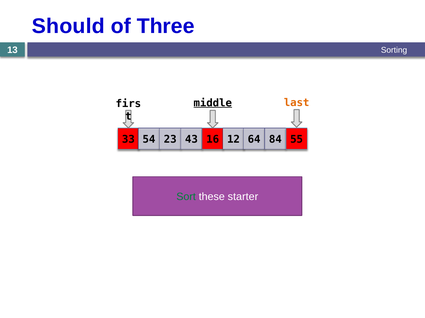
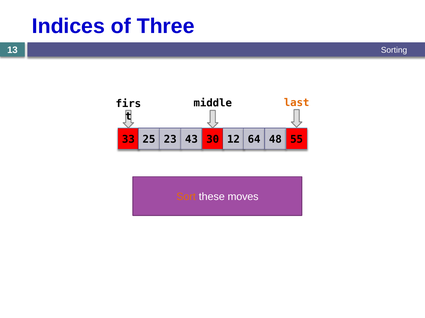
Should: Should -> Indices
middle underline: present -> none
54: 54 -> 25
16: 16 -> 30
84: 84 -> 48
Sort colour: green -> orange
starter: starter -> moves
